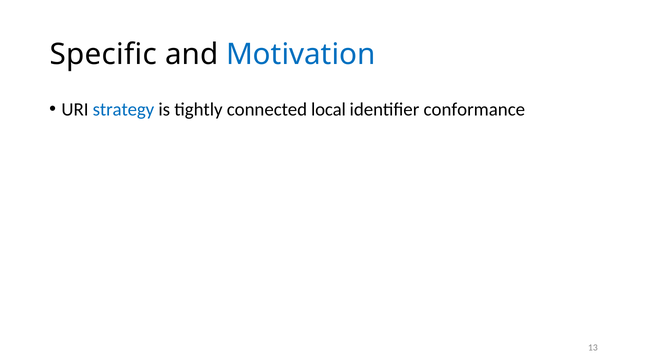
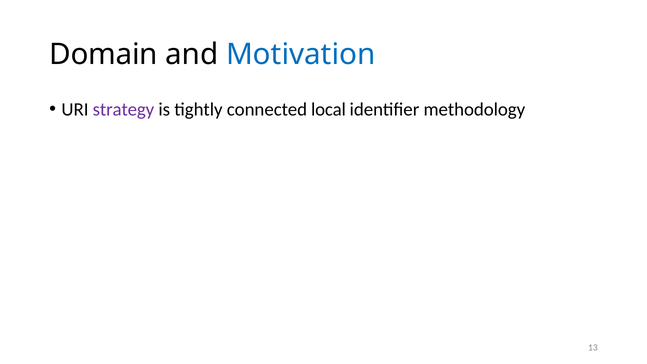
Specific: Specific -> Domain
strategy colour: blue -> purple
conformance: conformance -> methodology
